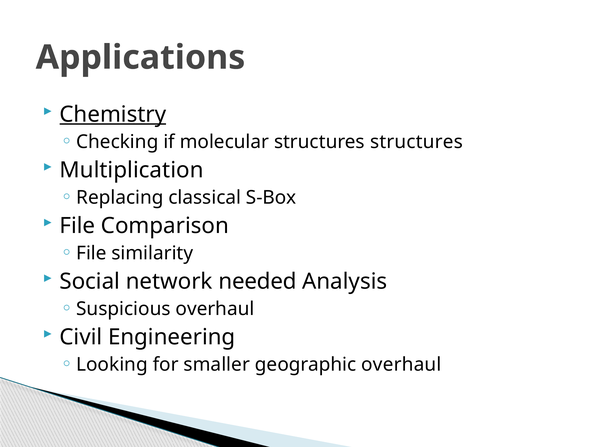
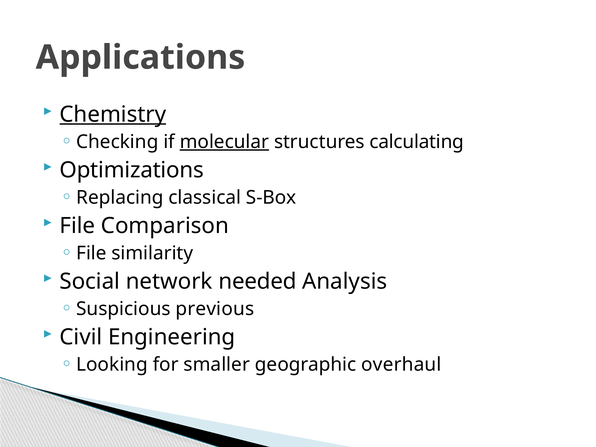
molecular underline: none -> present
structures structures: structures -> calculating
Multiplication: Multiplication -> Optimizations
Suspicious overhaul: overhaul -> previous
